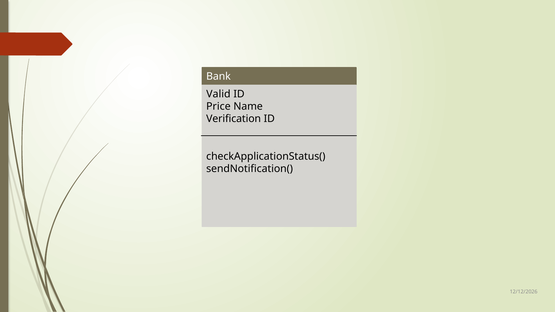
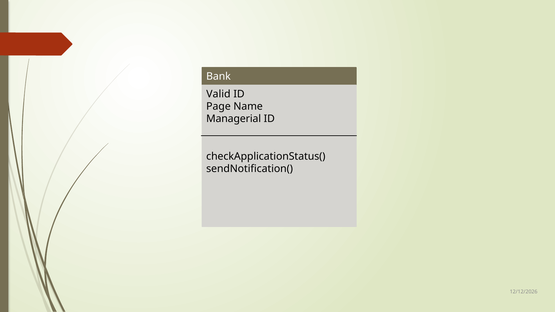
Price: Price -> Page
Verification: Verification -> Managerial
